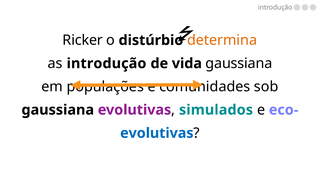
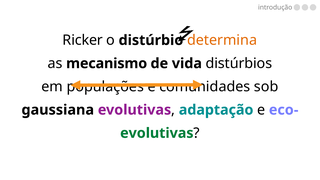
as introdução: introdução -> mecanismo
vida gaussiana: gaussiana -> distúrbios
simulados: simulados -> adaptação
evolutivas at (157, 133) colour: blue -> green
